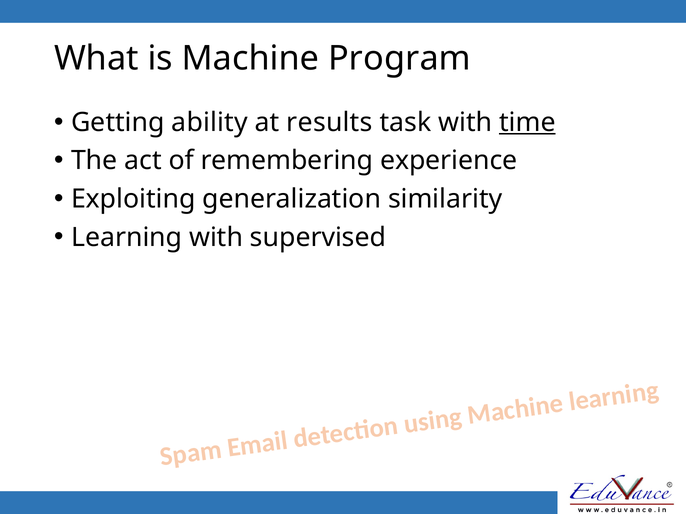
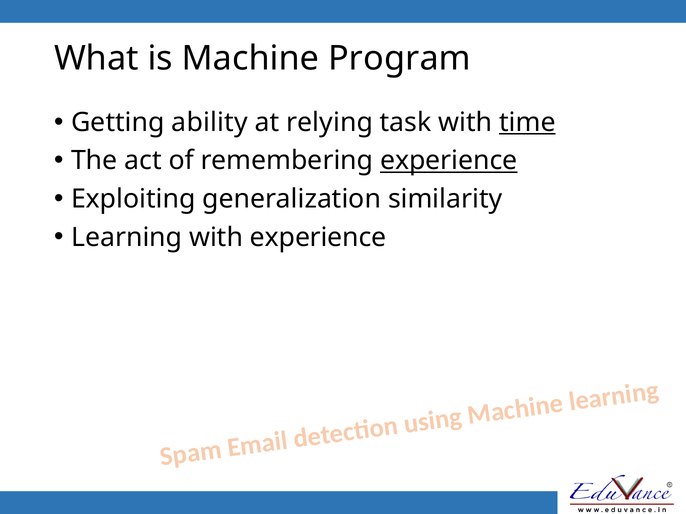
results: results -> relying
experience at (449, 161) underline: none -> present
with supervised: supervised -> experience
